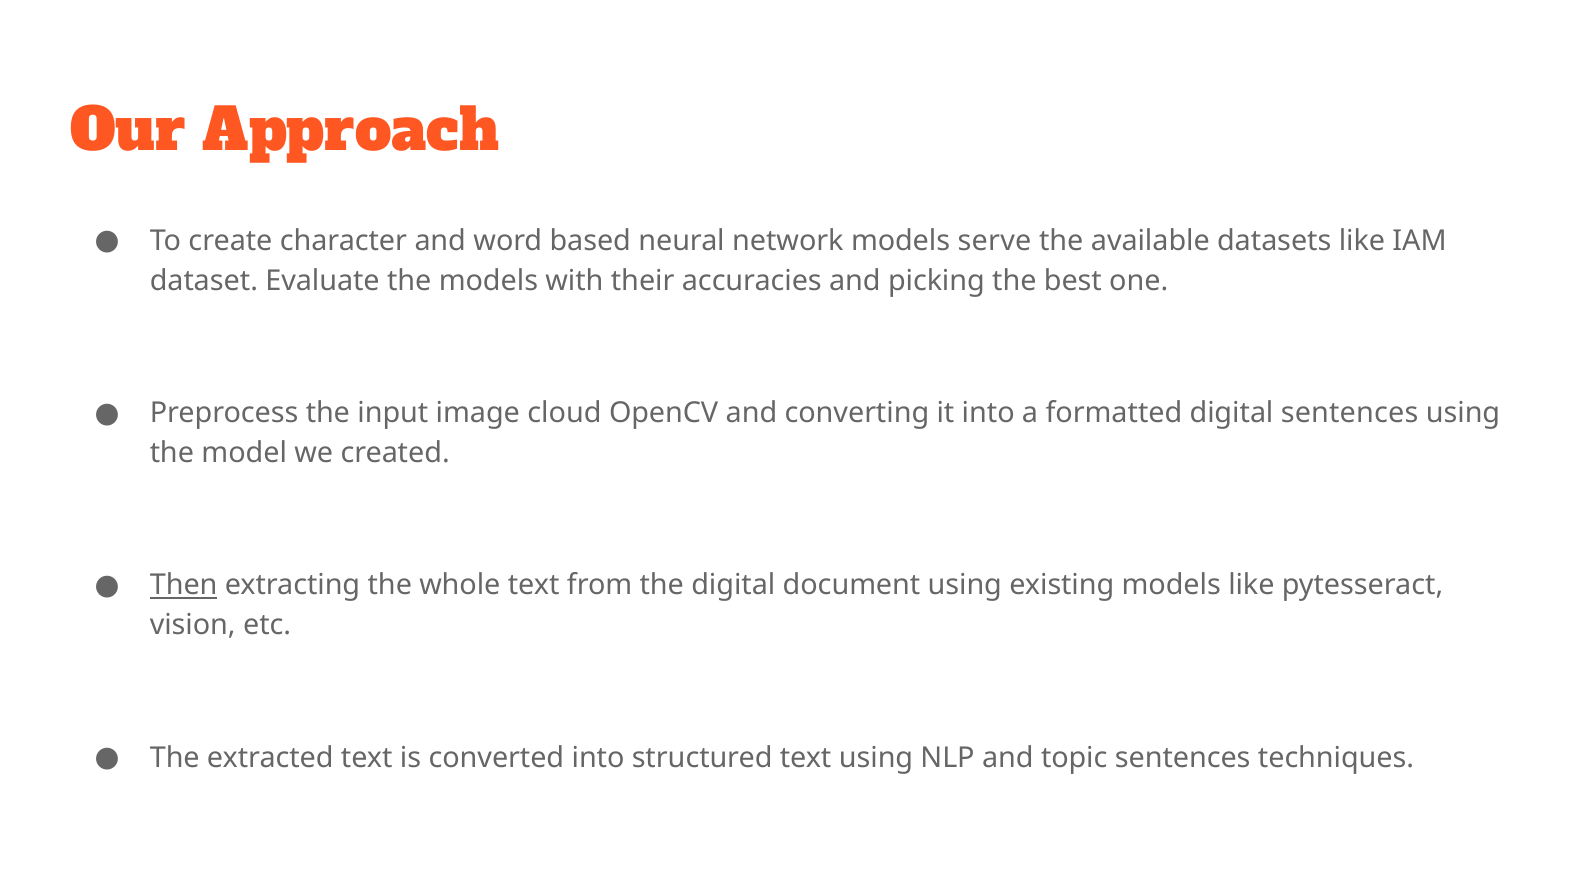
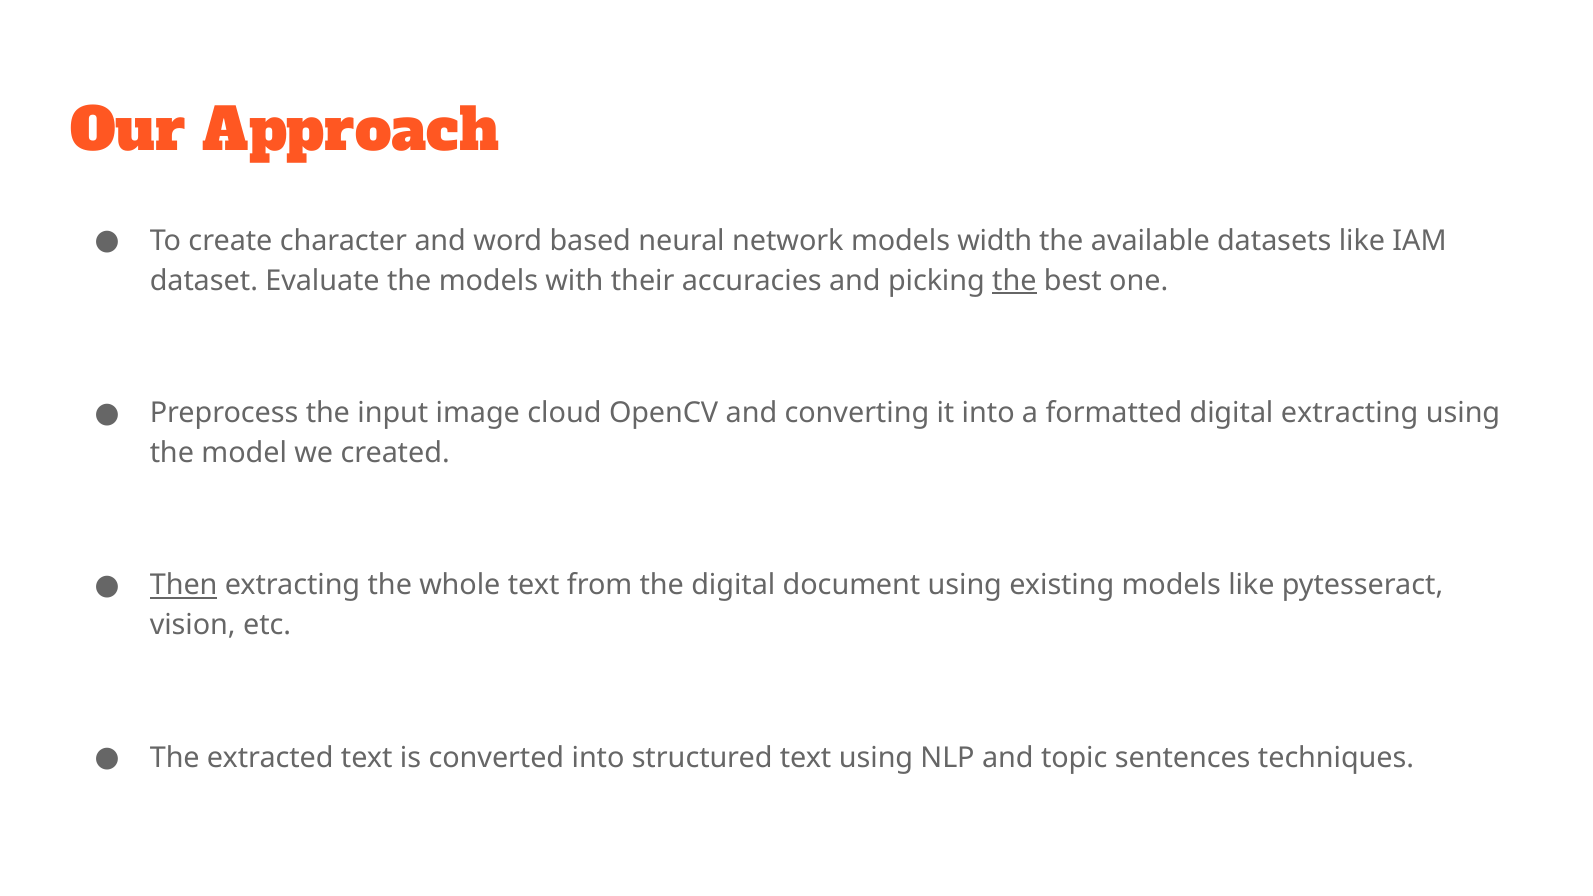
serve: serve -> width
the at (1014, 281) underline: none -> present
digital sentences: sentences -> extracting
